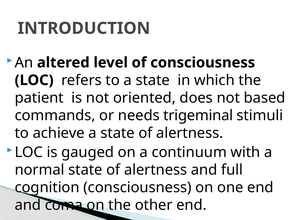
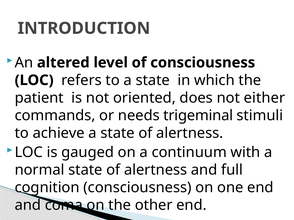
based: based -> either
